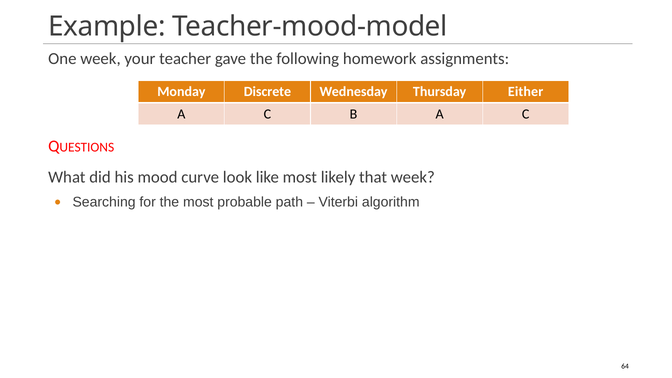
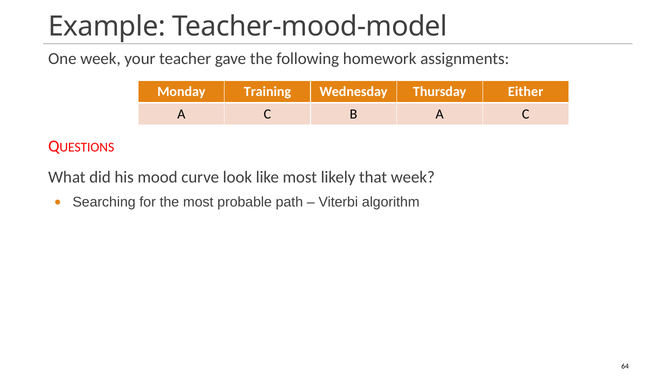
Discrete: Discrete -> Training
